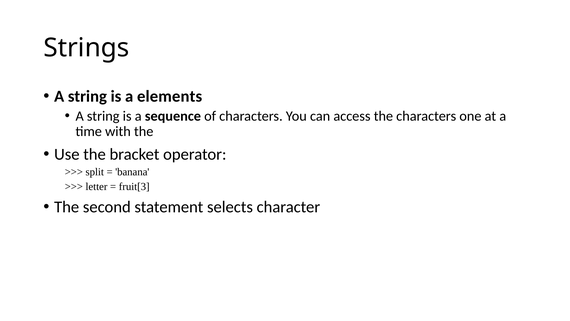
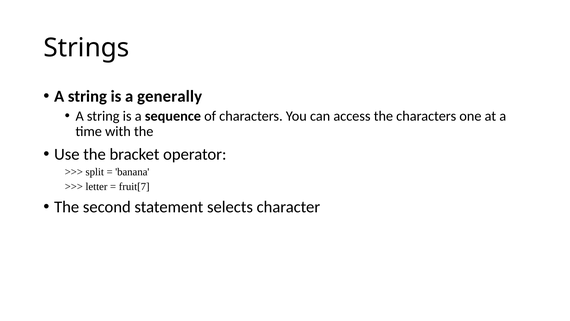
elements: elements -> generally
fruit[3: fruit[3 -> fruit[7
